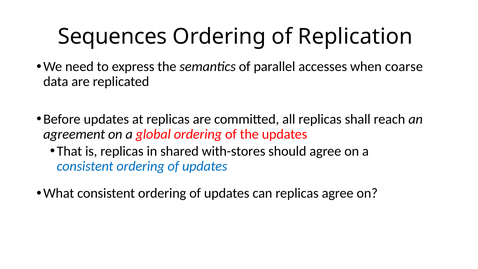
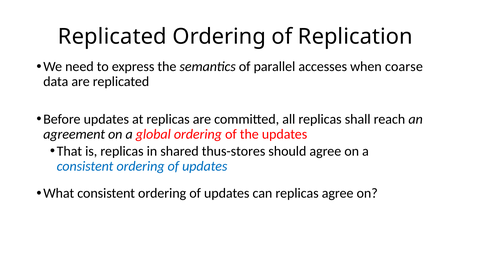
Sequences at (113, 37): Sequences -> Replicated
with-stores: with-stores -> thus-stores
